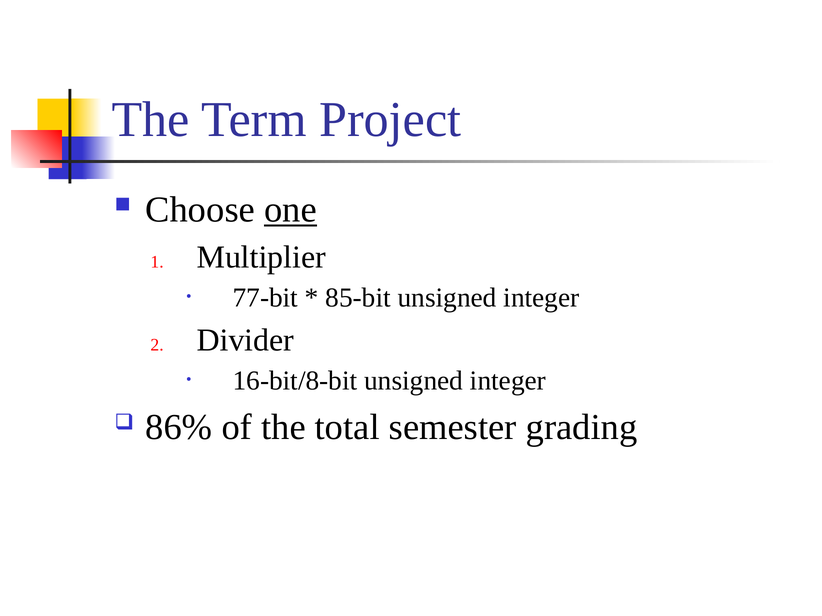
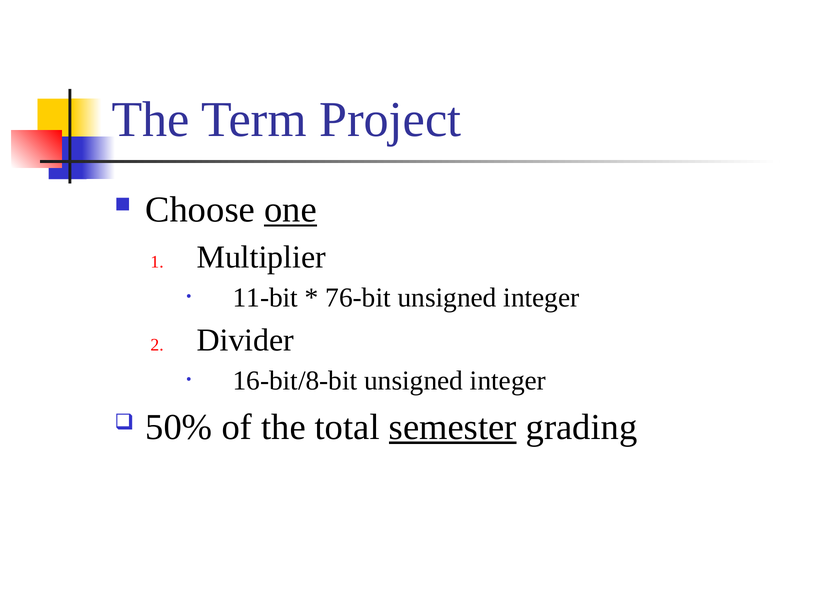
77-bit: 77-bit -> 11-bit
85-bit: 85-bit -> 76-bit
86%: 86% -> 50%
semester underline: none -> present
